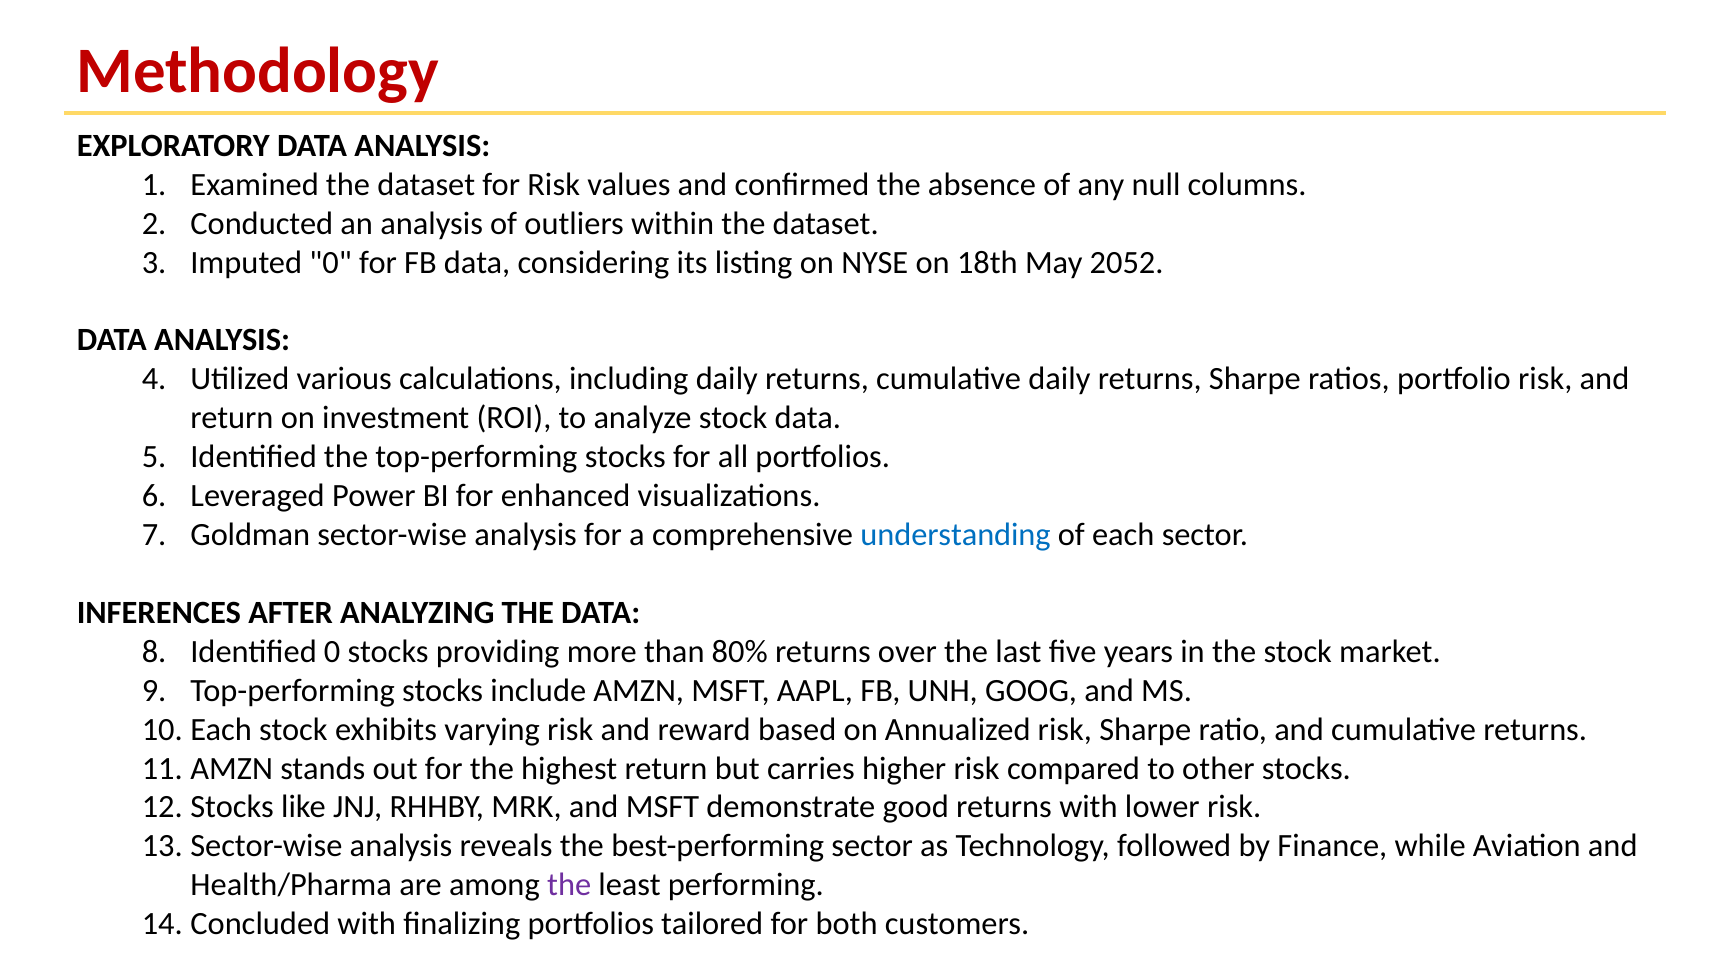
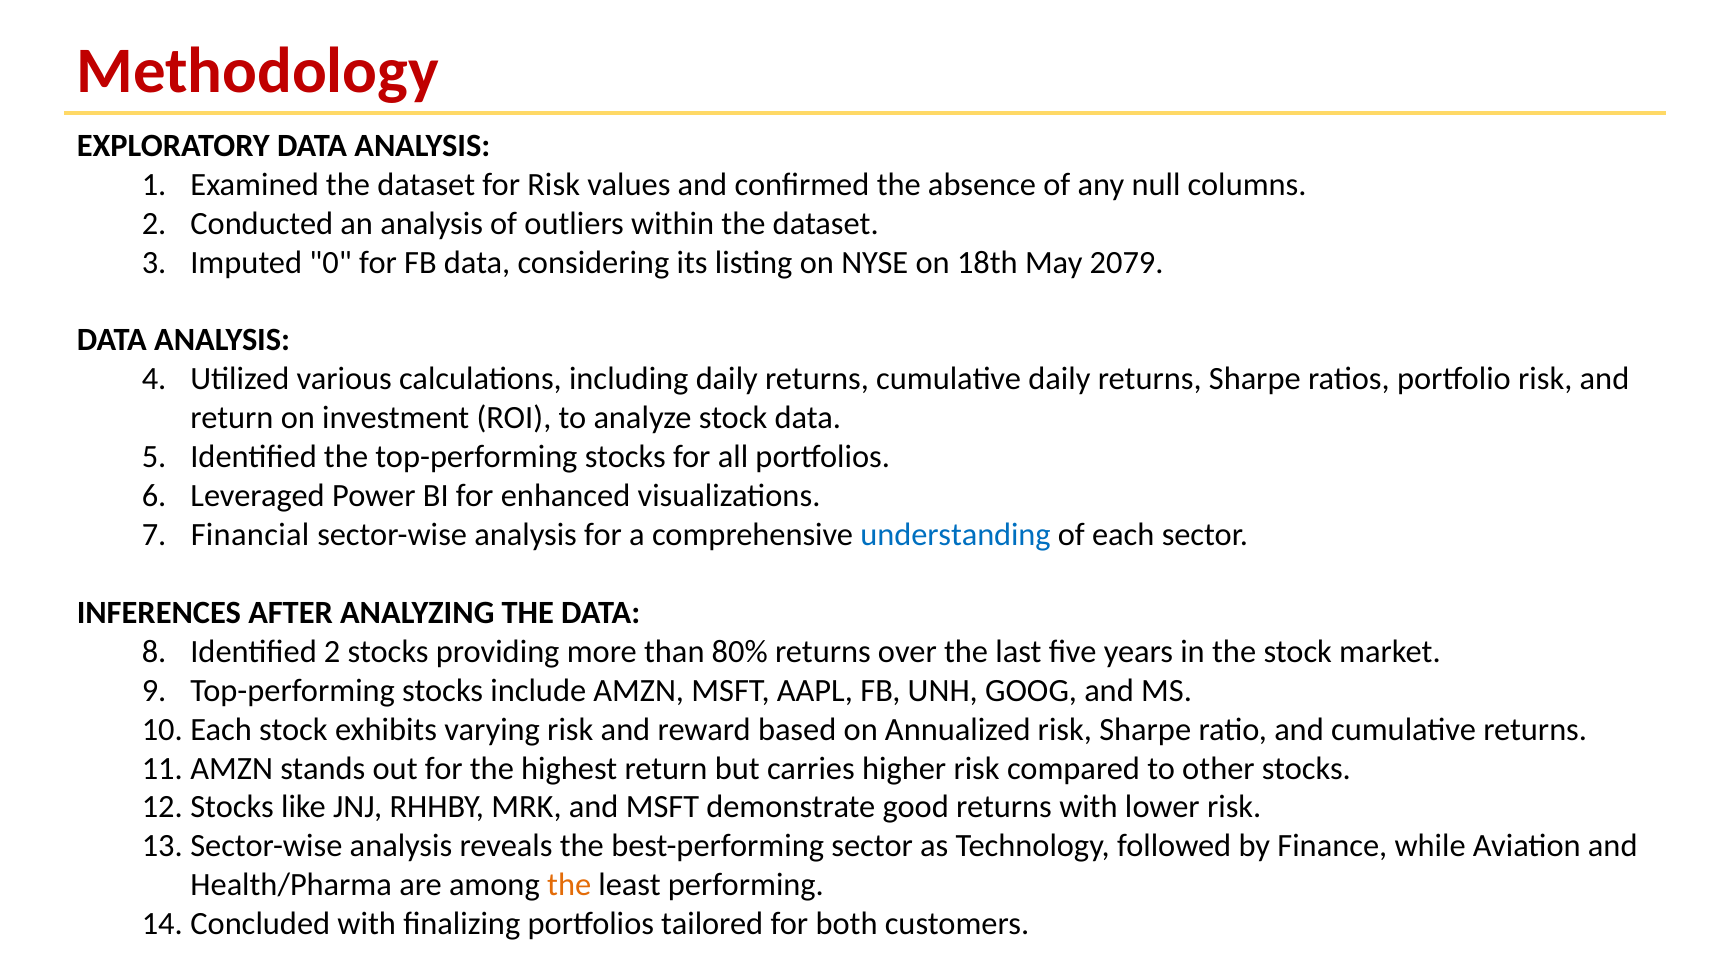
2052: 2052 -> 2079
Goldman: Goldman -> Financial
Identified 0: 0 -> 2
the at (569, 885) colour: purple -> orange
